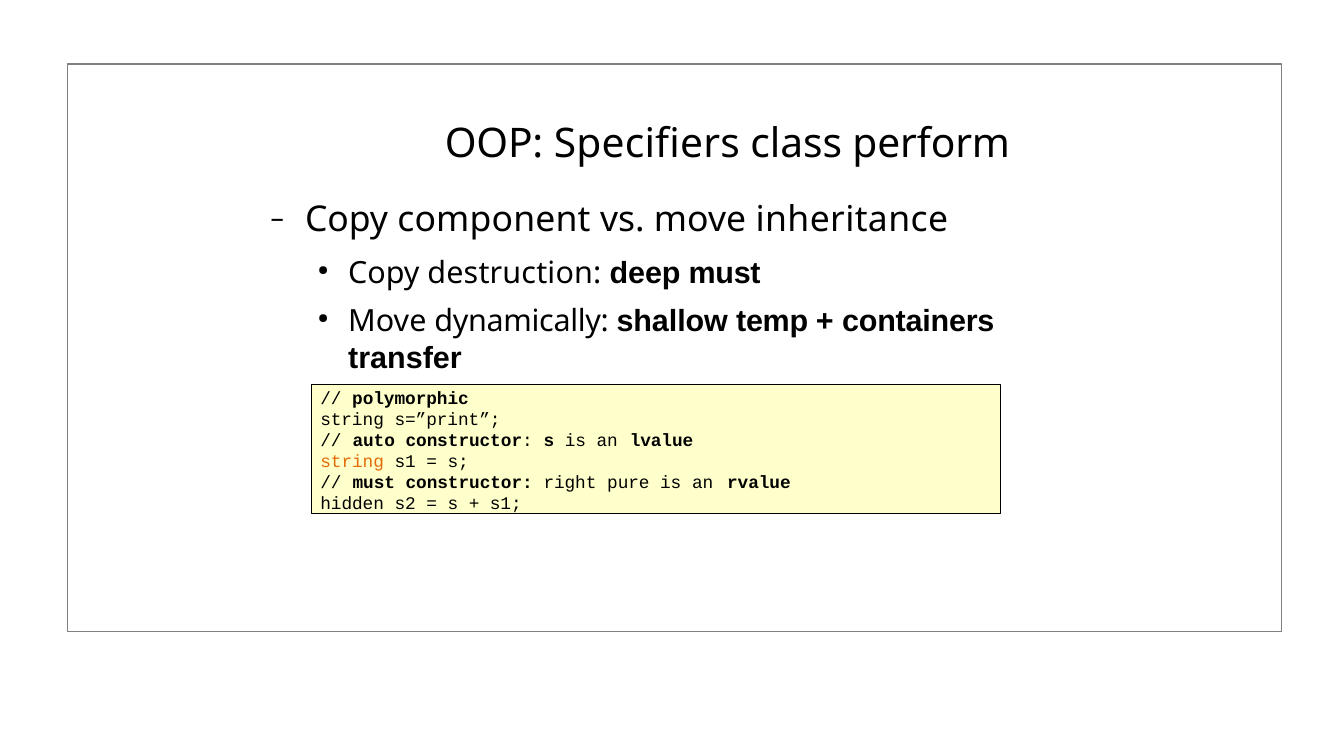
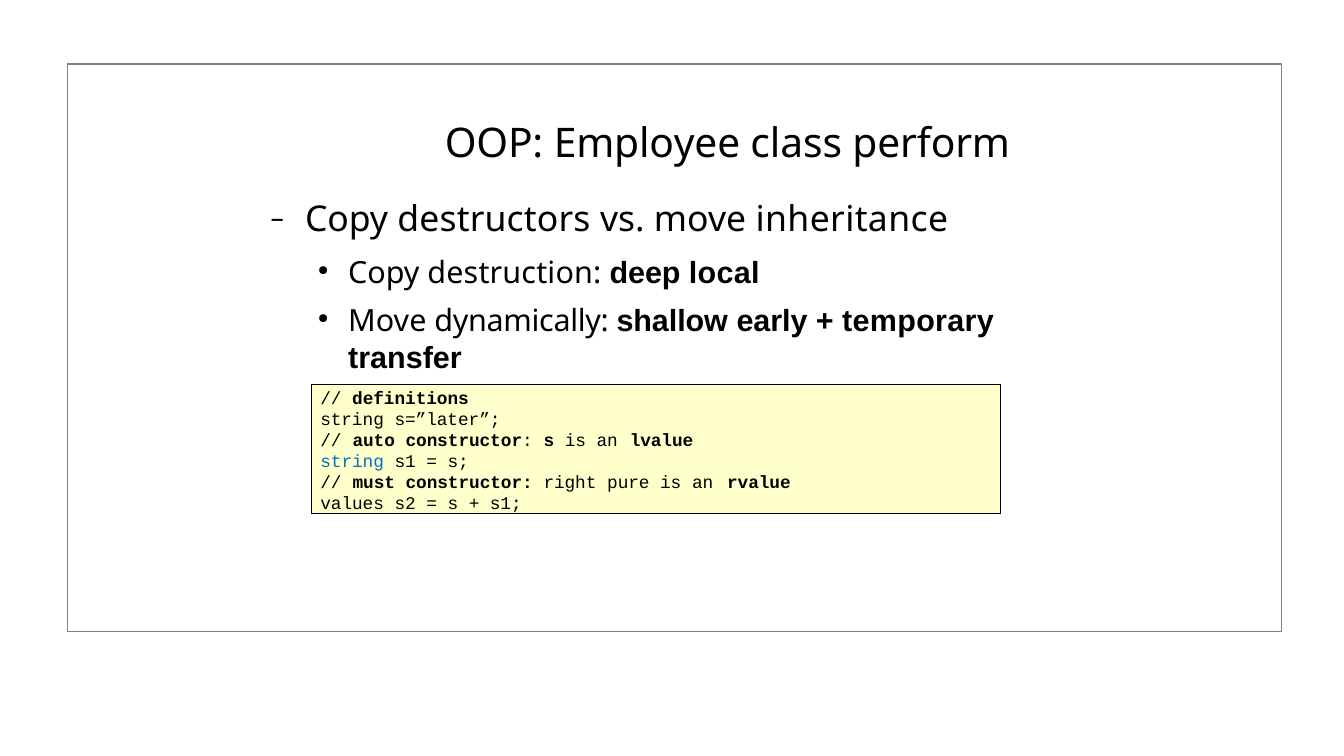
Specifiers: Specifiers -> Employee
component: component -> destructors
deep must: must -> local
temp: temp -> early
containers: containers -> temporary
polymorphic: polymorphic -> definitions
s=”print: s=”print -> s=”later
string at (352, 462) colour: orange -> blue
hidden: hidden -> values
